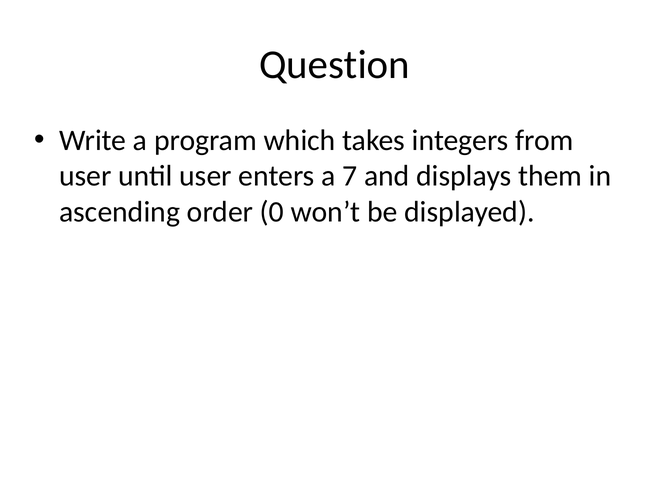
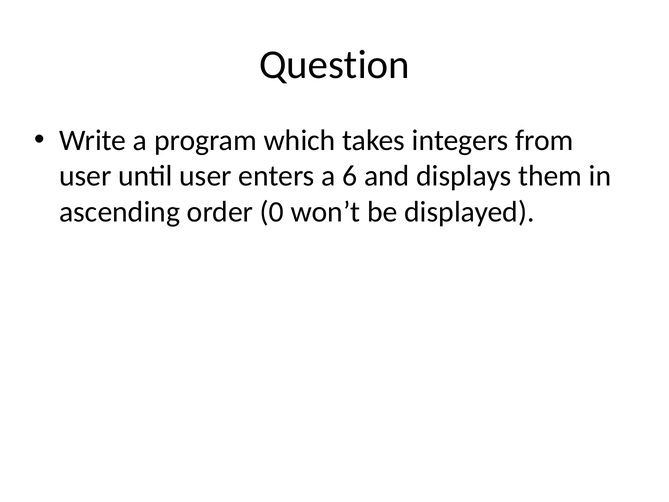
7: 7 -> 6
